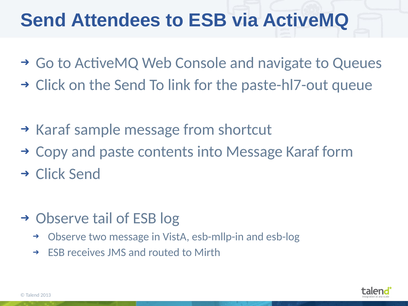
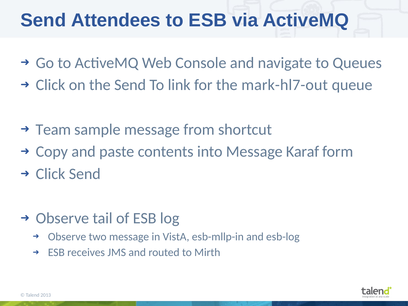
paste-hl7-out: paste-hl7-out -> mark-hl7-out
Karaf at (53, 129): Karaf -> Team
